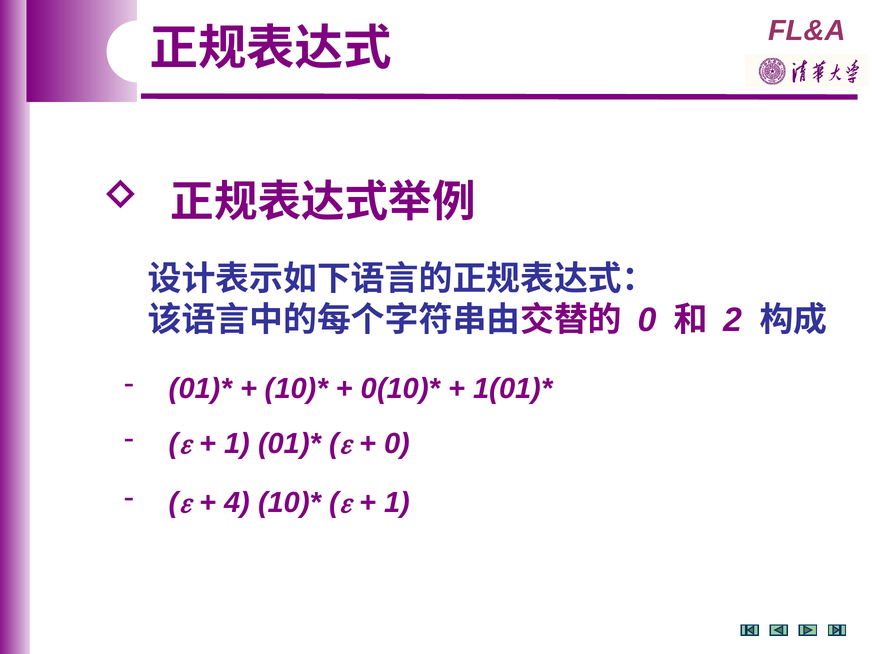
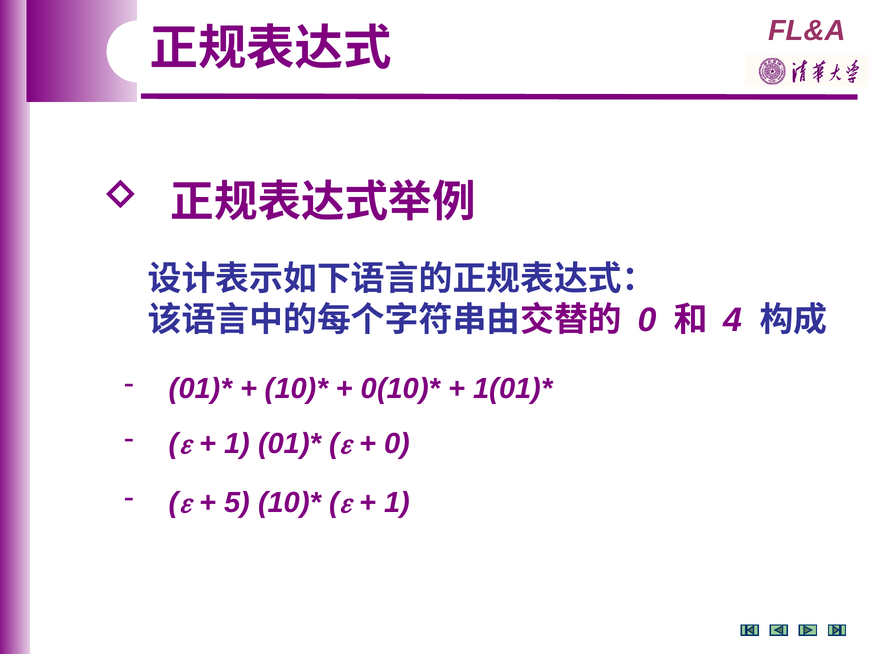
2: 2 -> 4
4: 4 -> 5
